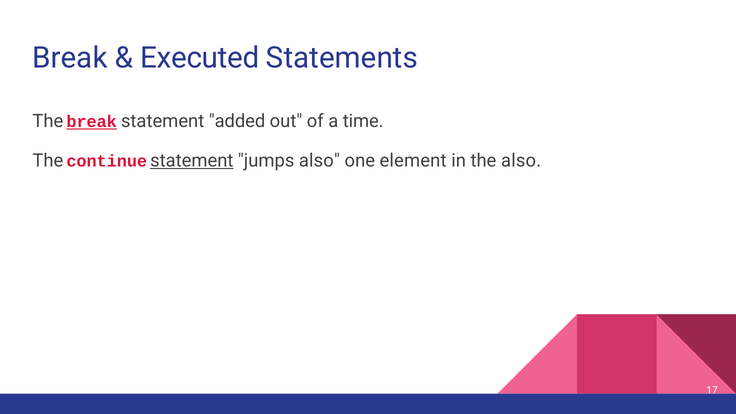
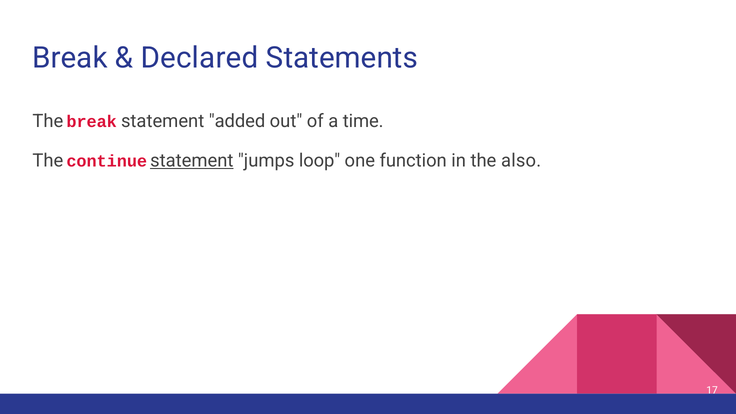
Executed: Executed -> Declared
break at (92, 122) underline: present -> none
jumps also: also -> loop
element: element -> function
